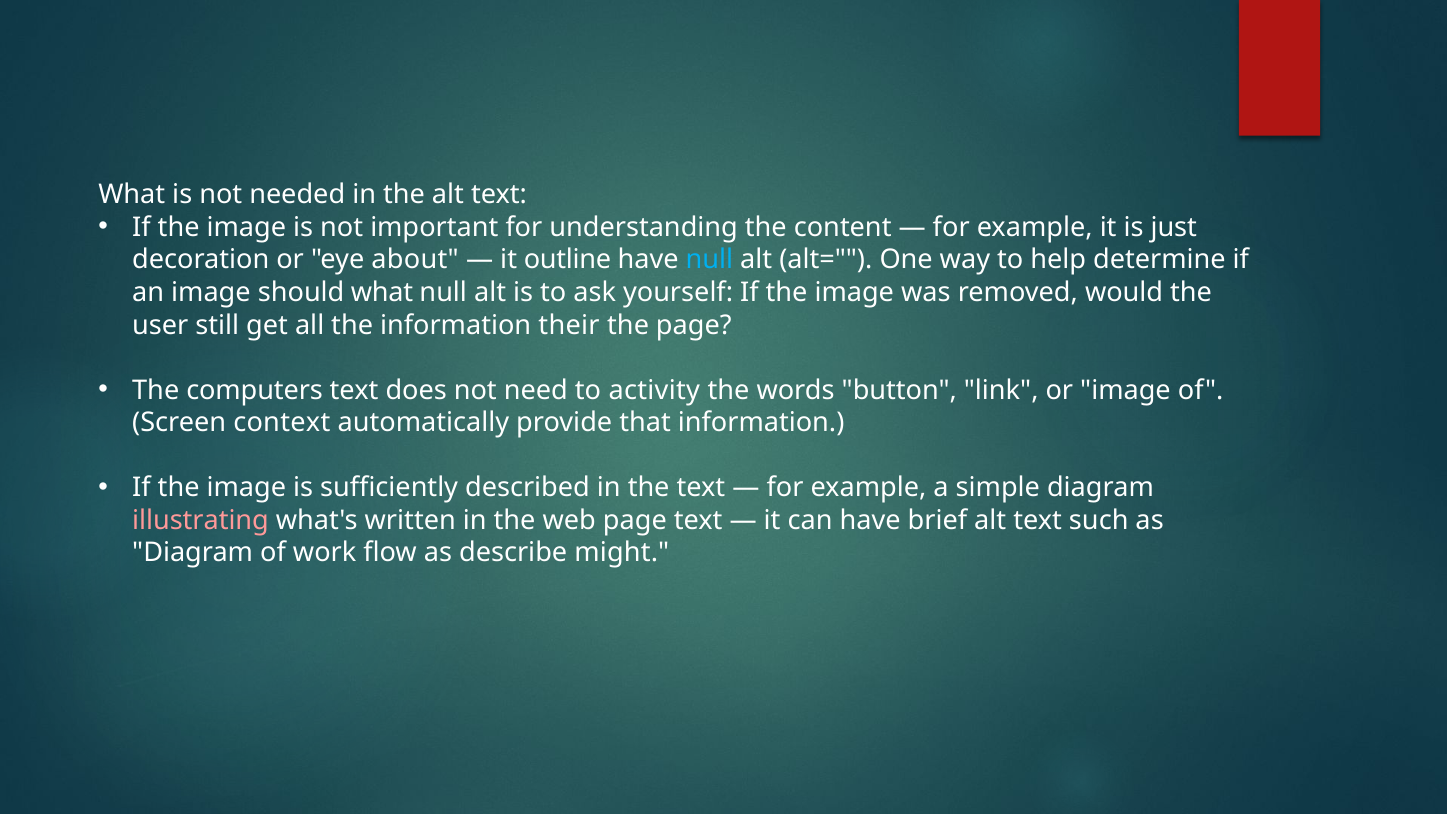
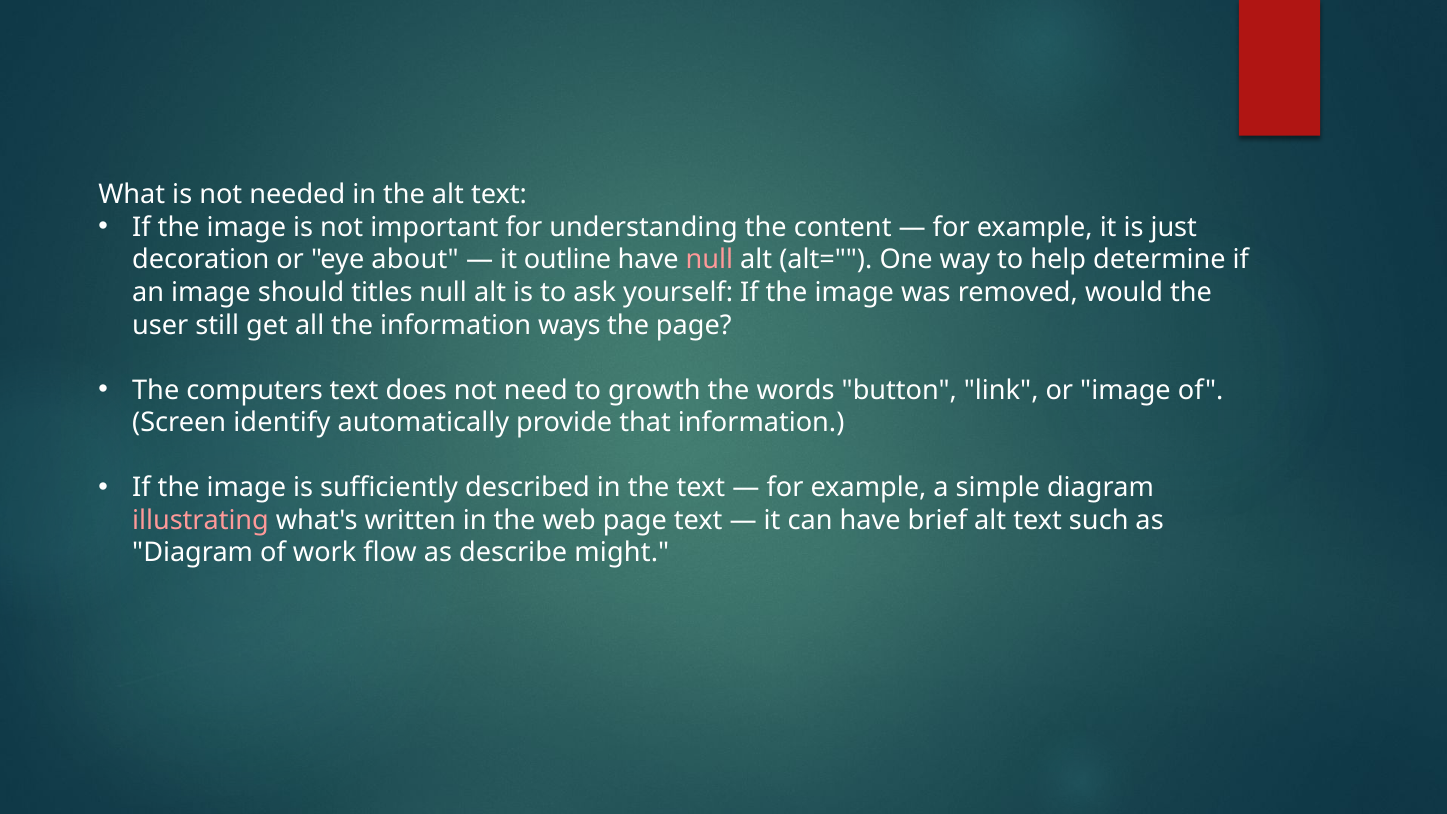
null at (709, 260) colour: light blue -> pink
should what: what -> titles
their: their -> ways
activity: activity -> growth
context: context -> identify
